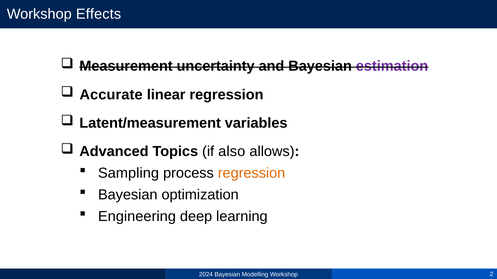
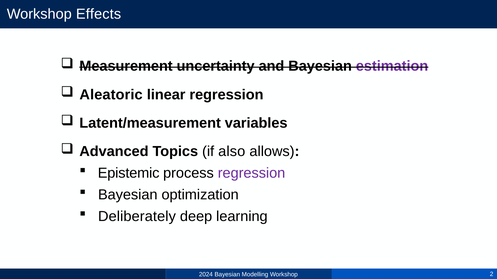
Accurate: Accurate -> Aleatoric
Sampling: Sampling -> Epistemic
regression at (252, 173) colour: orange -> purple
Engineering: Engineering -> Deliberately
